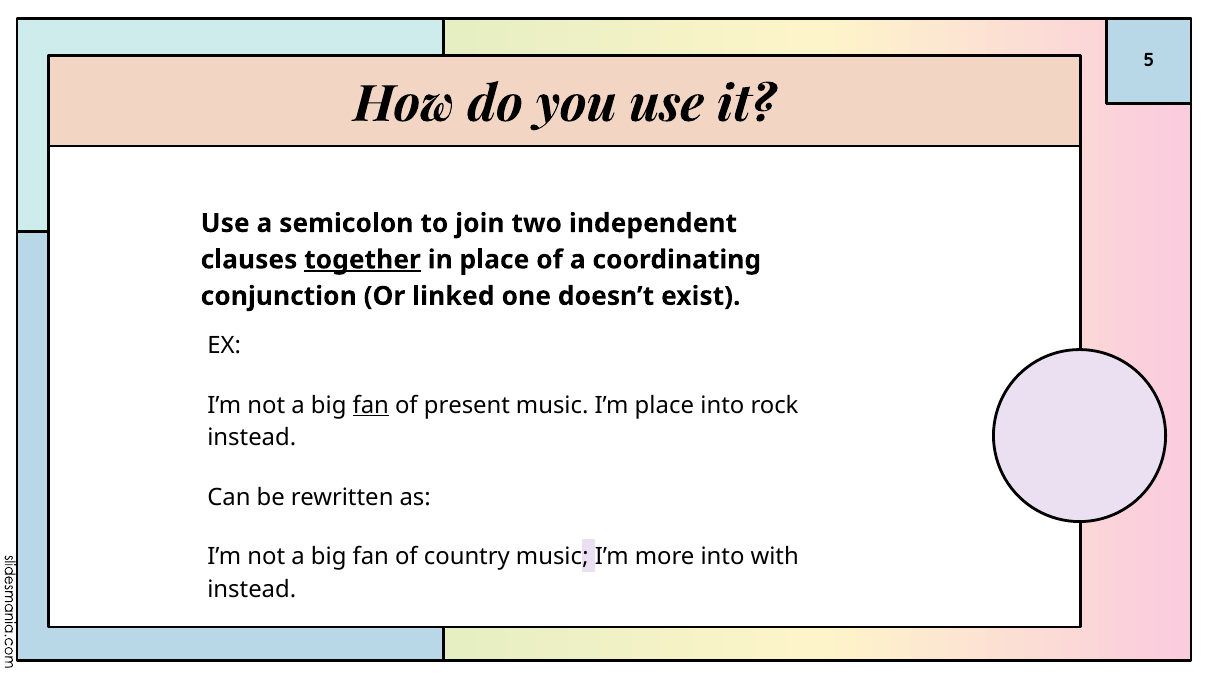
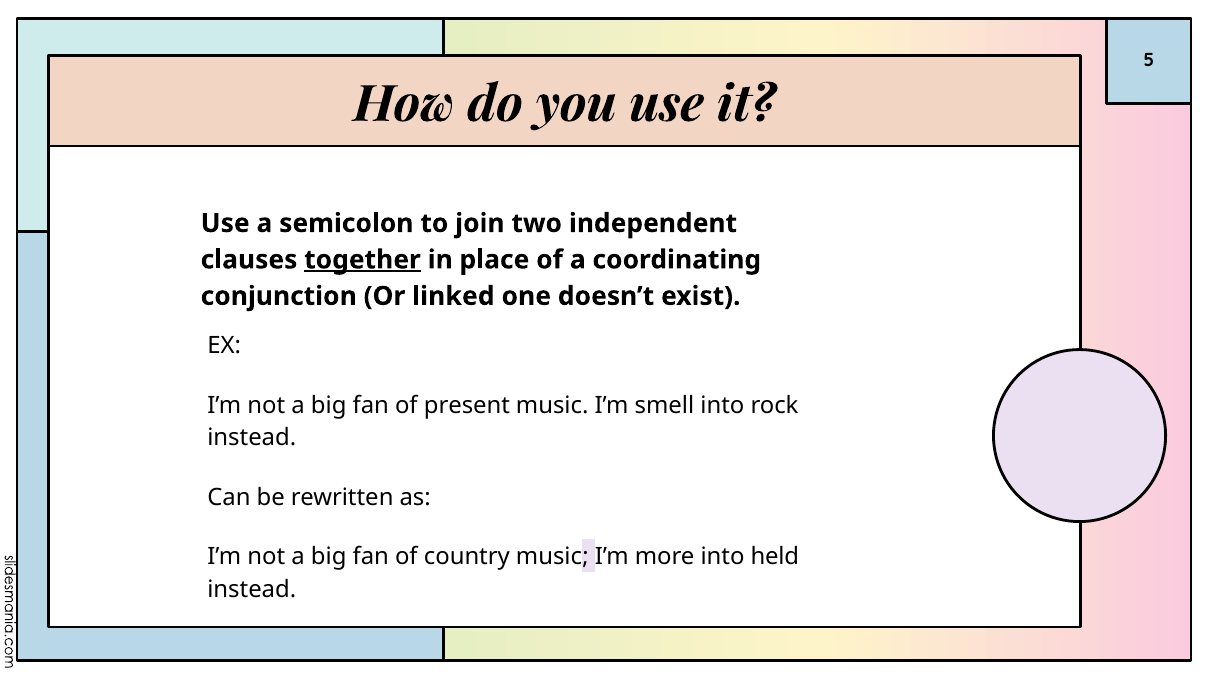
fan at (371, 405) underline: present -> none
I’m place: place -> smell
with: with -> held
